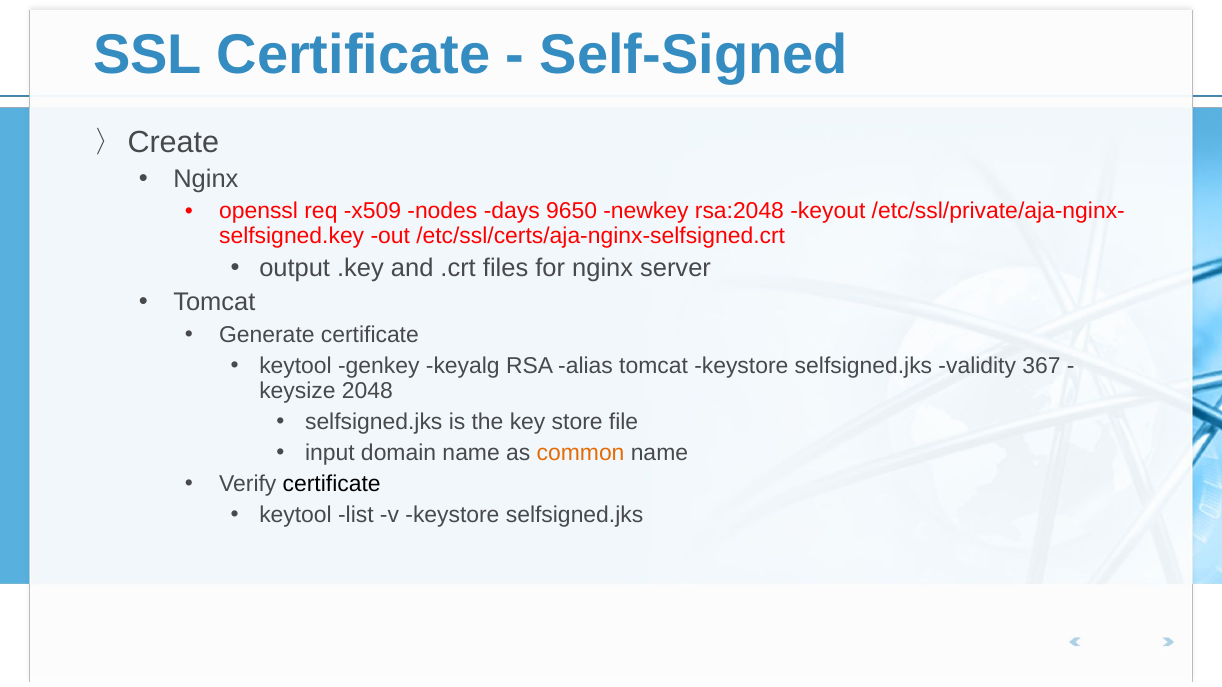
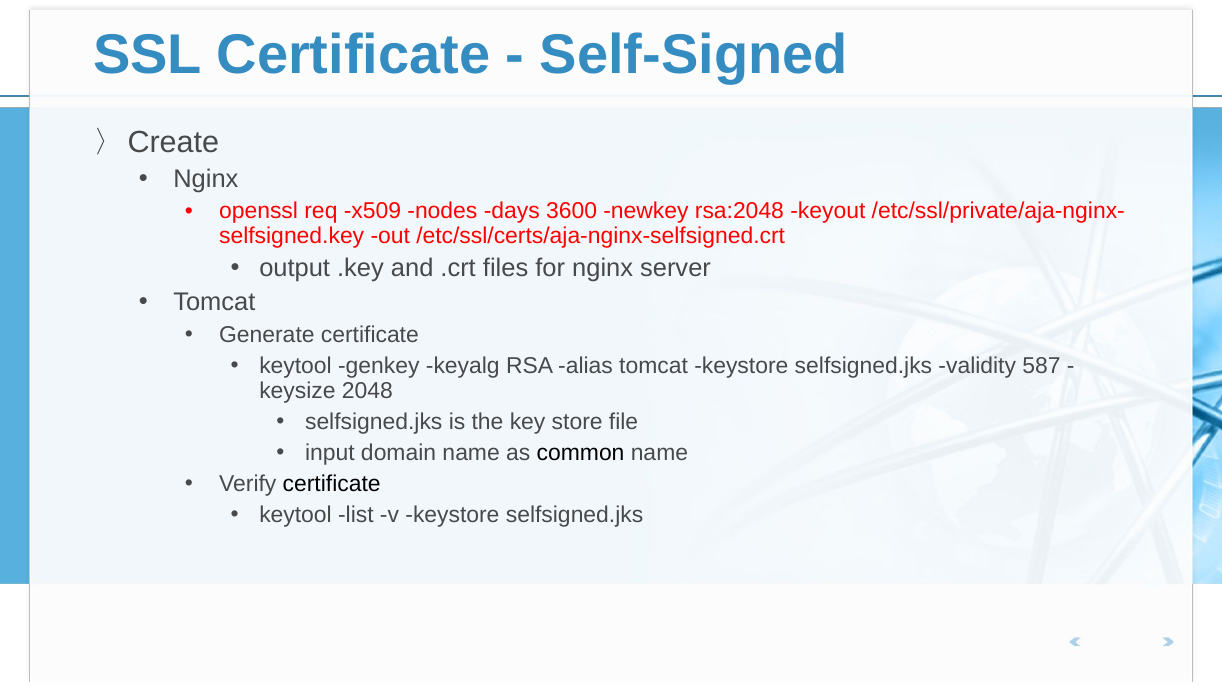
9650: 9650 -> 3600
367: 367 -> 587
common colour: orange -> black
